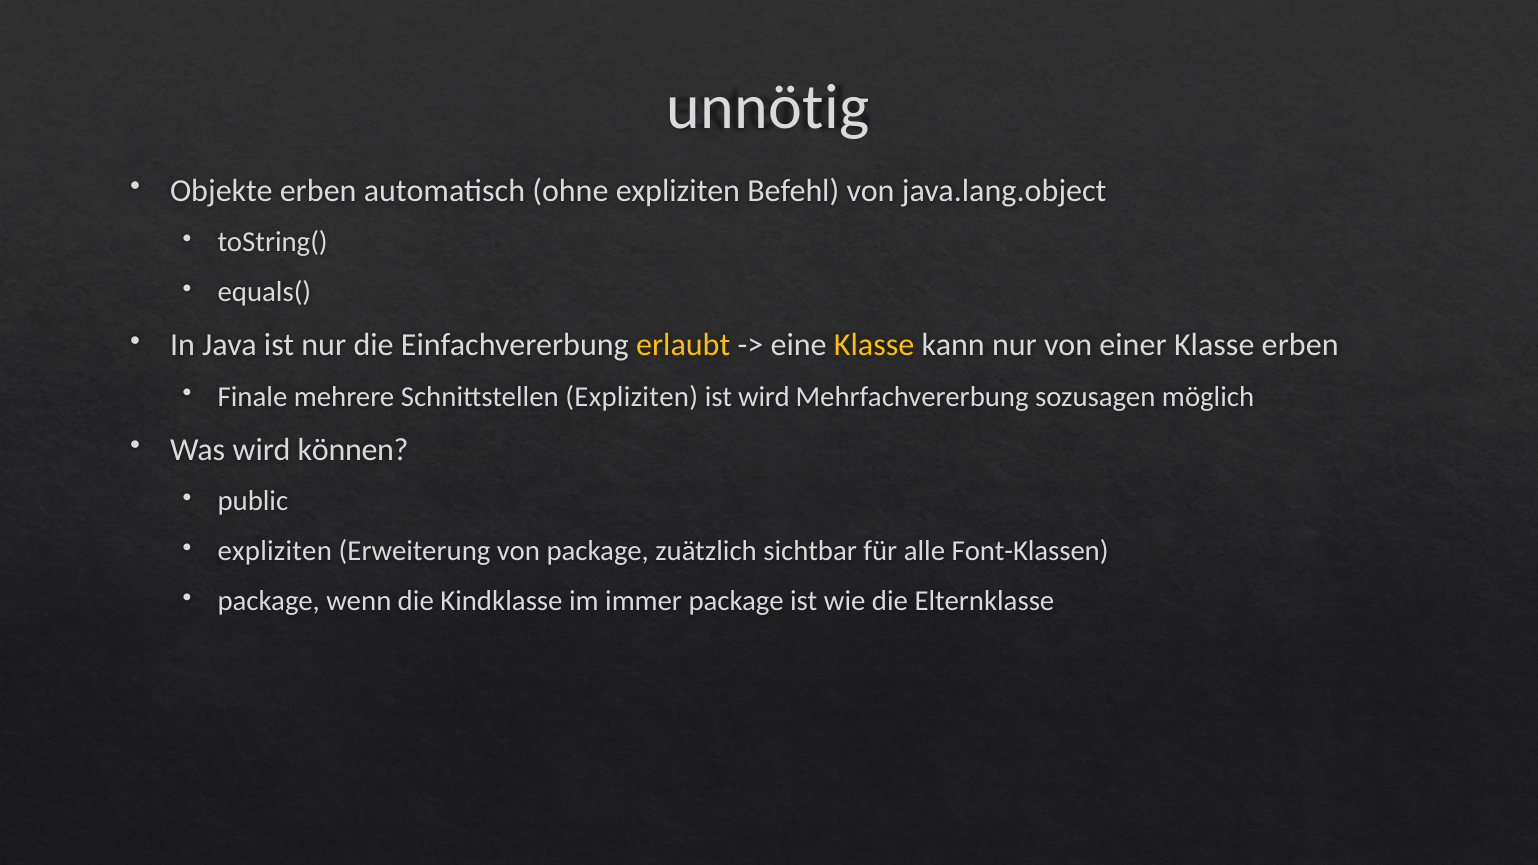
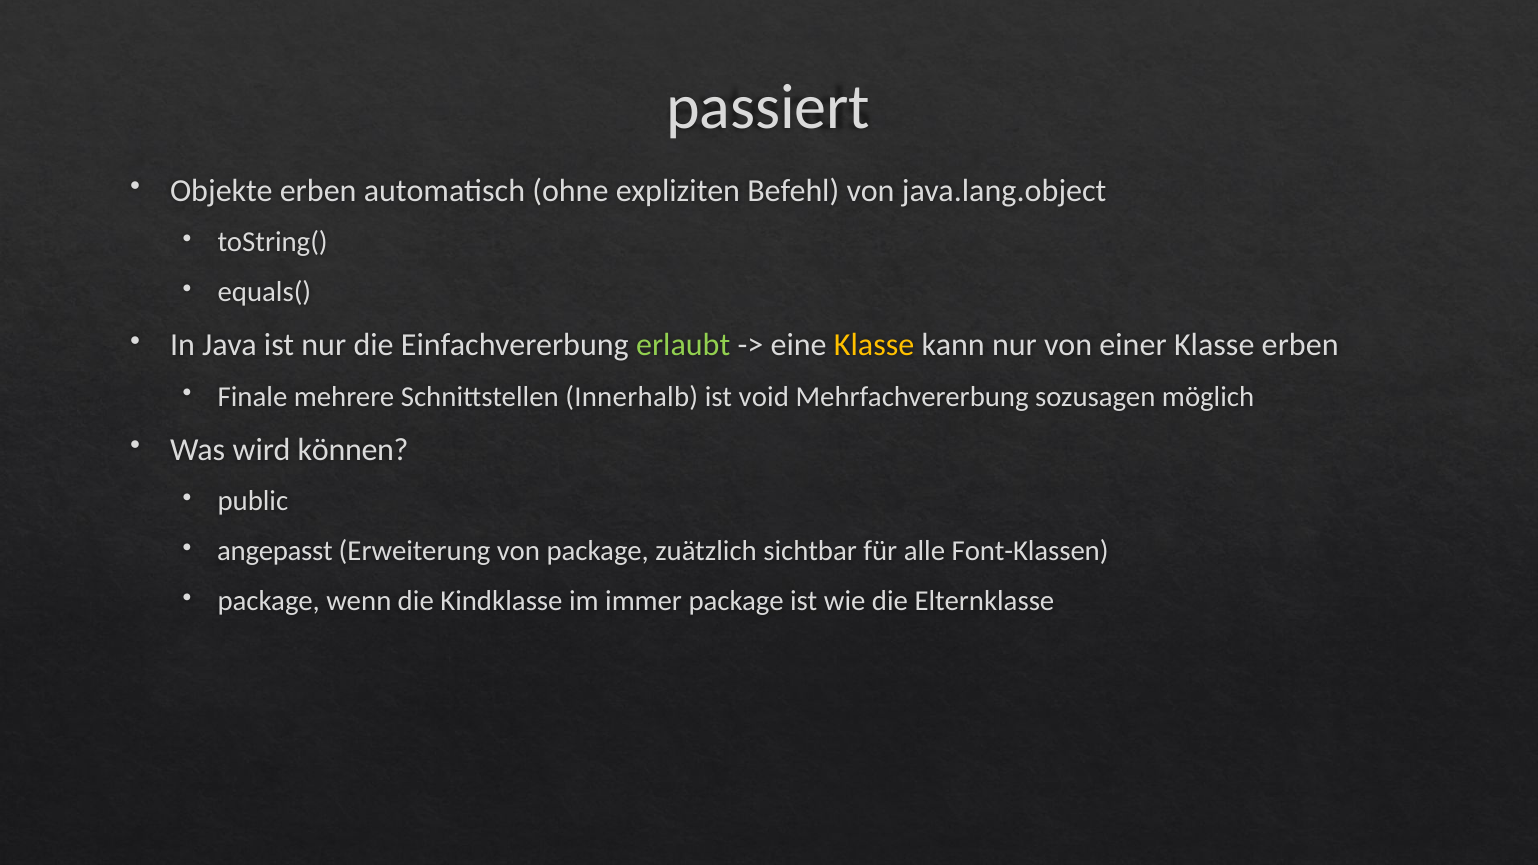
unnötig: unnötig -> passiert
erlaubt colour: yellow -> light green
Schnittstellen Expliziten: Expliziten -> Innerhalb
ist wird: wird -> void
expliziten at (275, 551): expliziten -> angepasst
